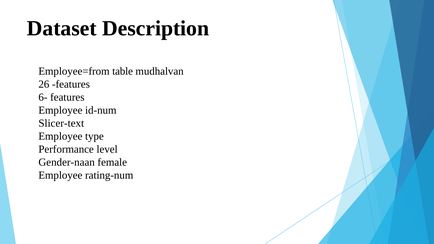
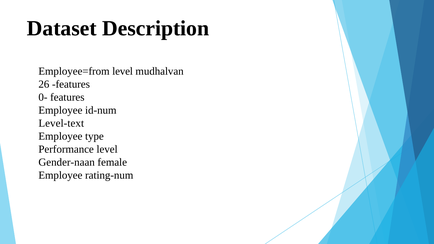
Employee=from table: table -> level
6-: 6- -> 0-
Slicer-text: Slicer-text -> Level-text
